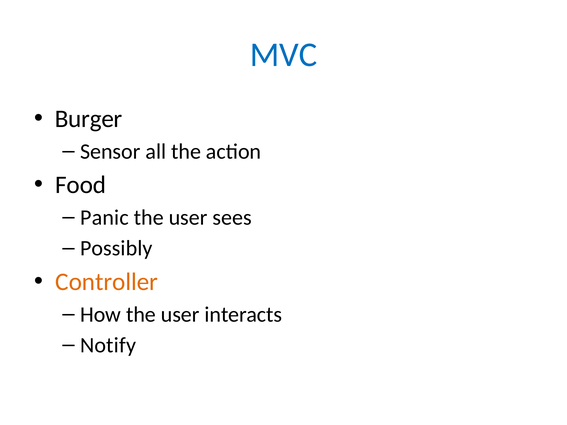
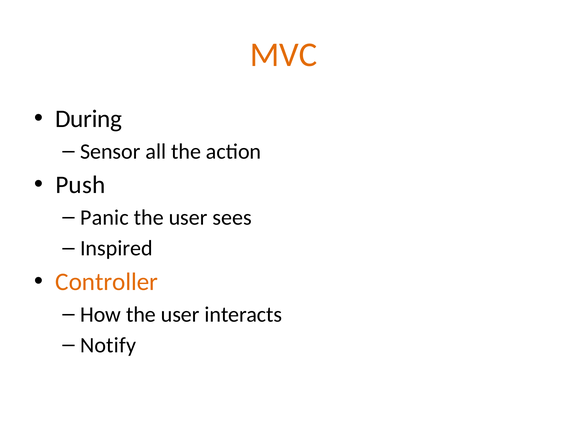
MVC colour: blue -> orange
Burger: Burger -> During
Food: Food -> Push
Possibly: Possibly -> Inspired
